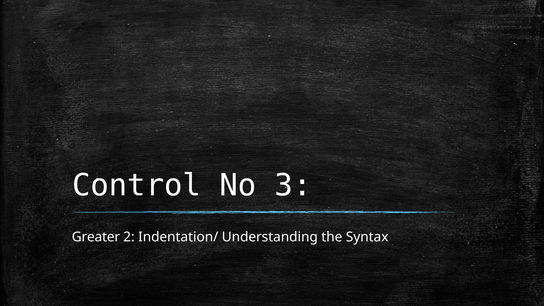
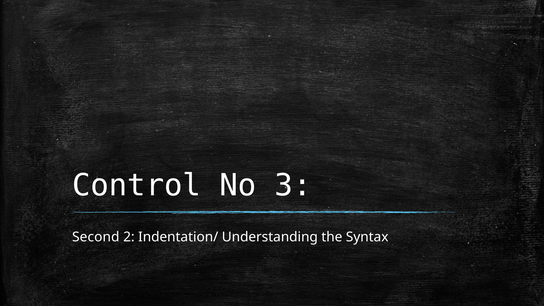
Greater: Greater -> Second
